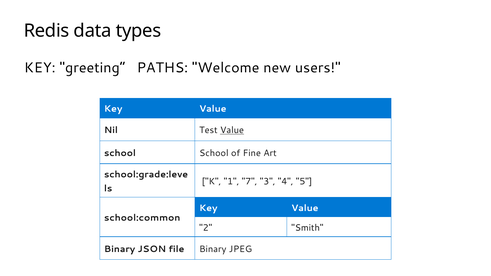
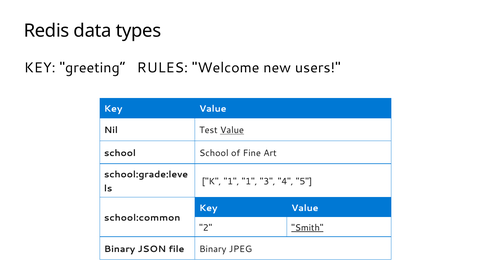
PATHS: PATHS -> RULES
1 7: 7 -> 1
Smith underline: none -> present
